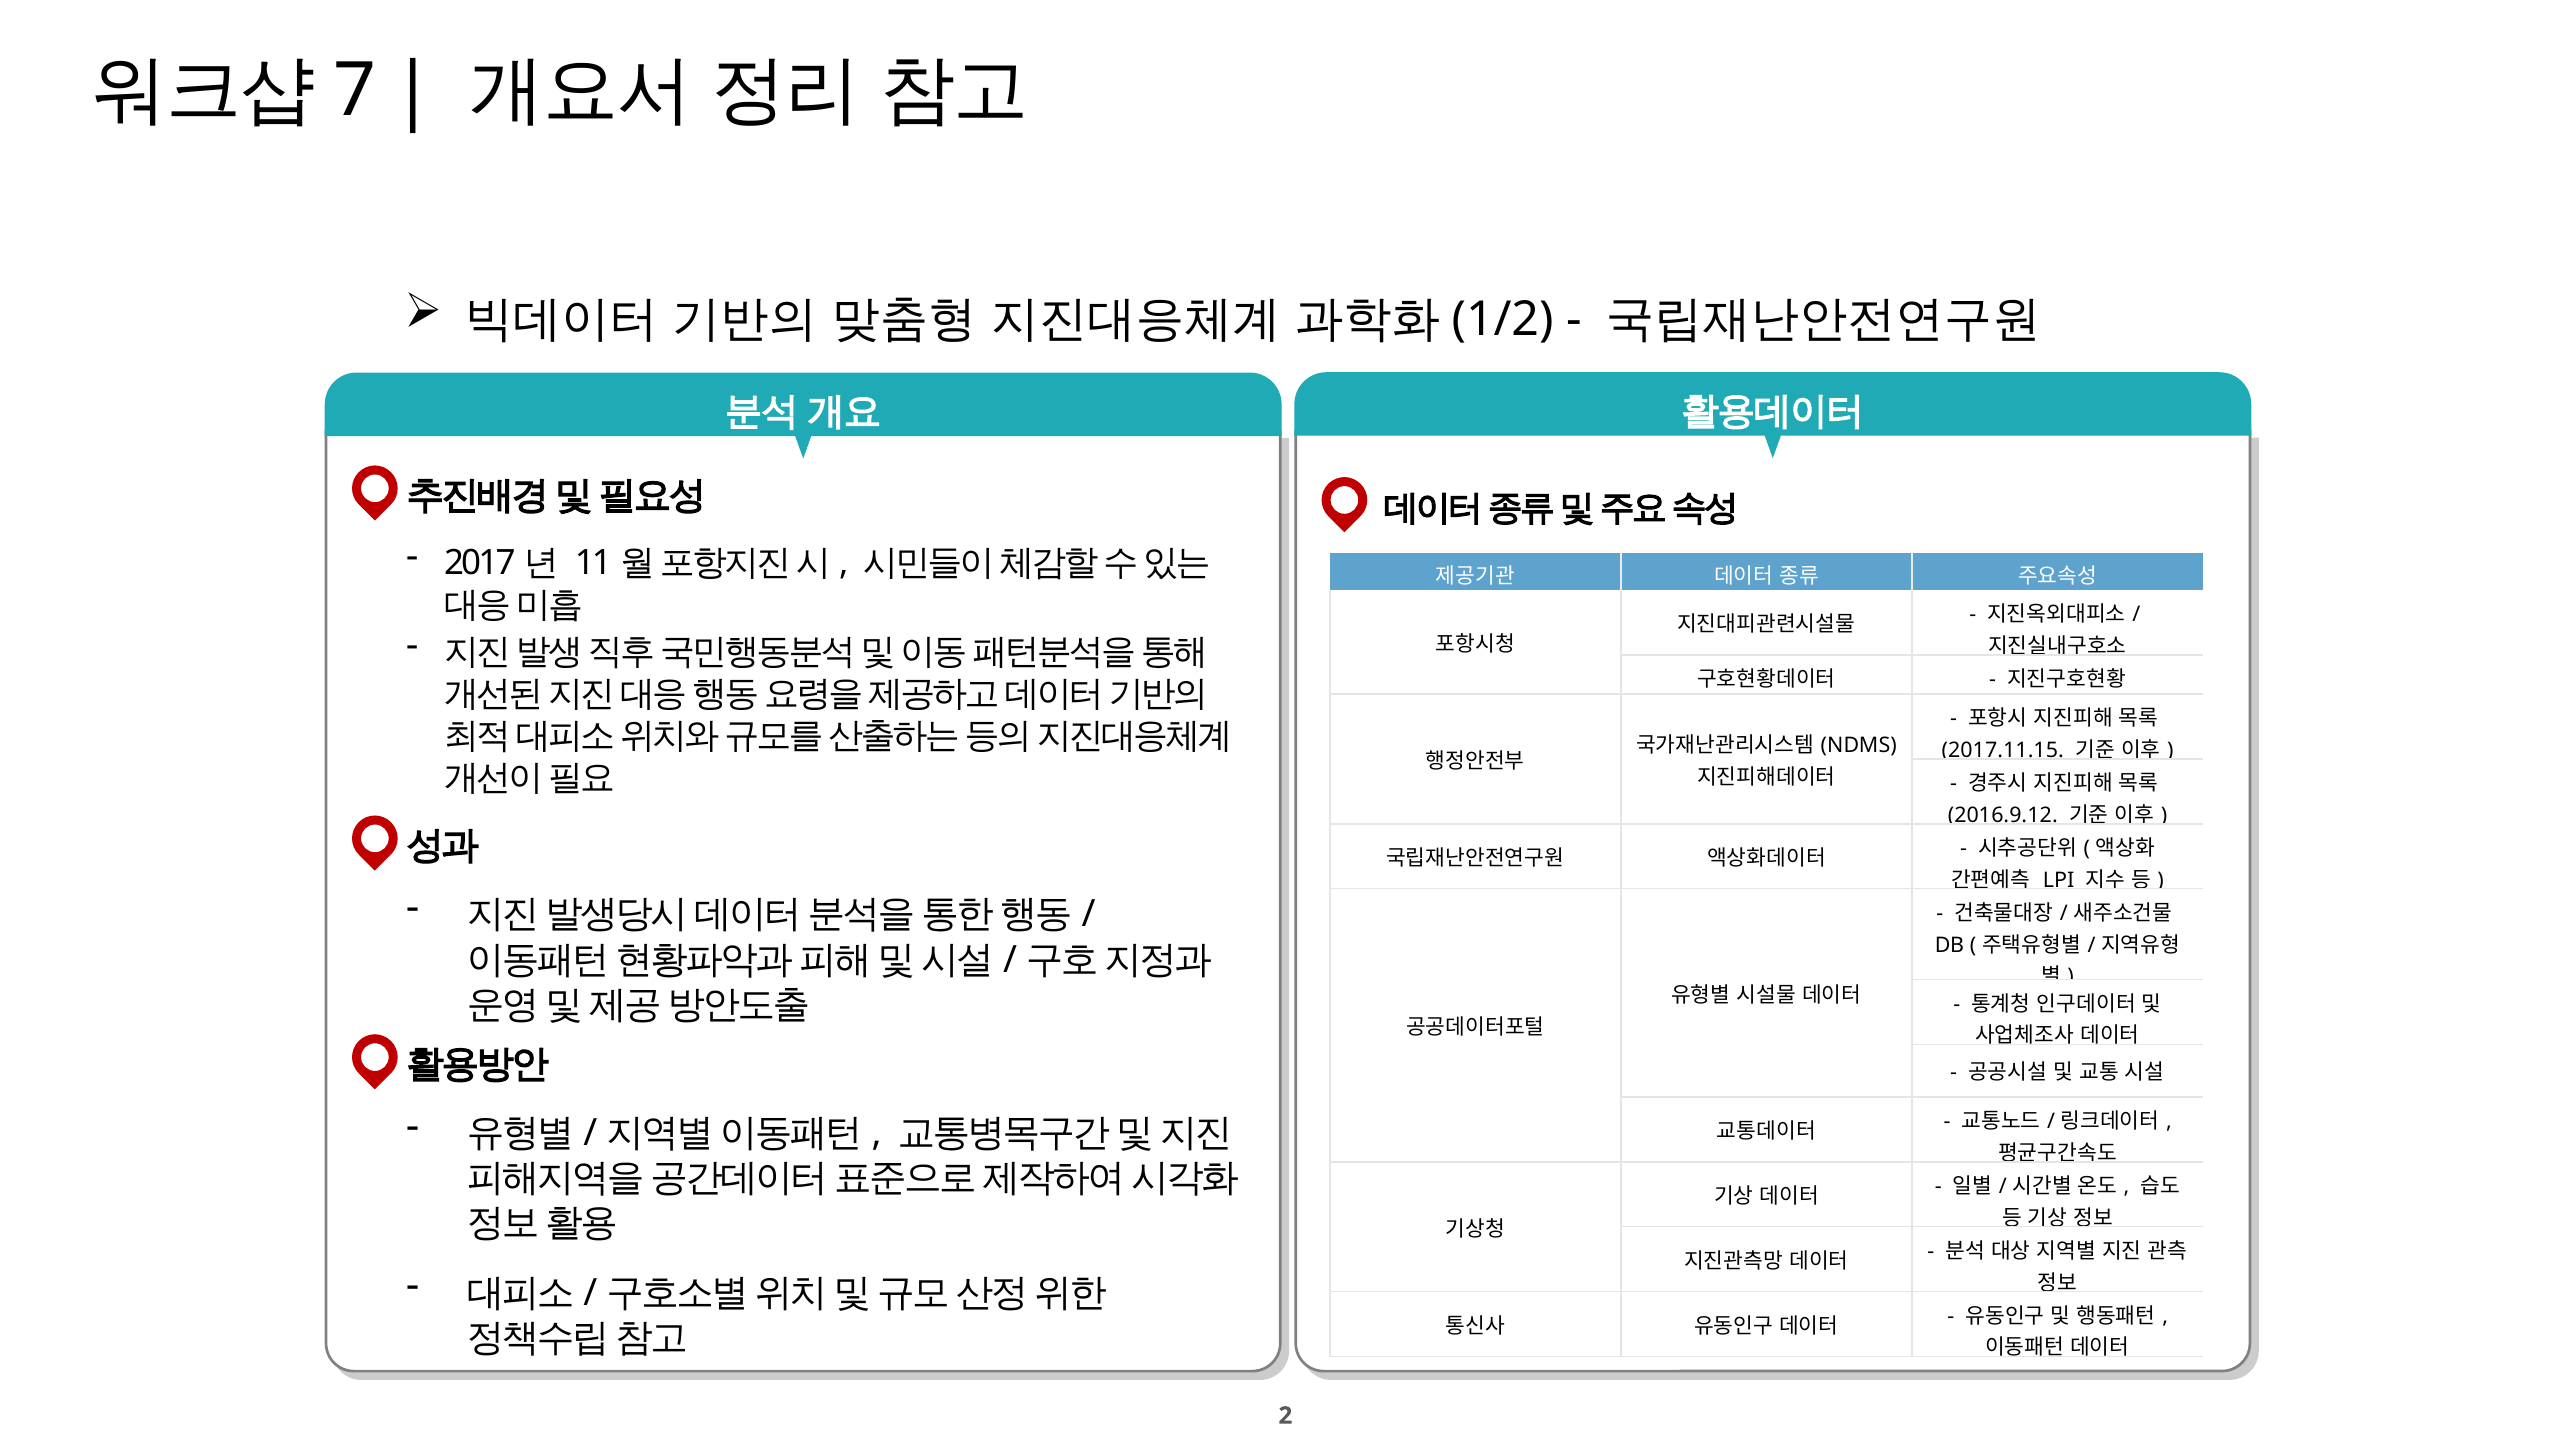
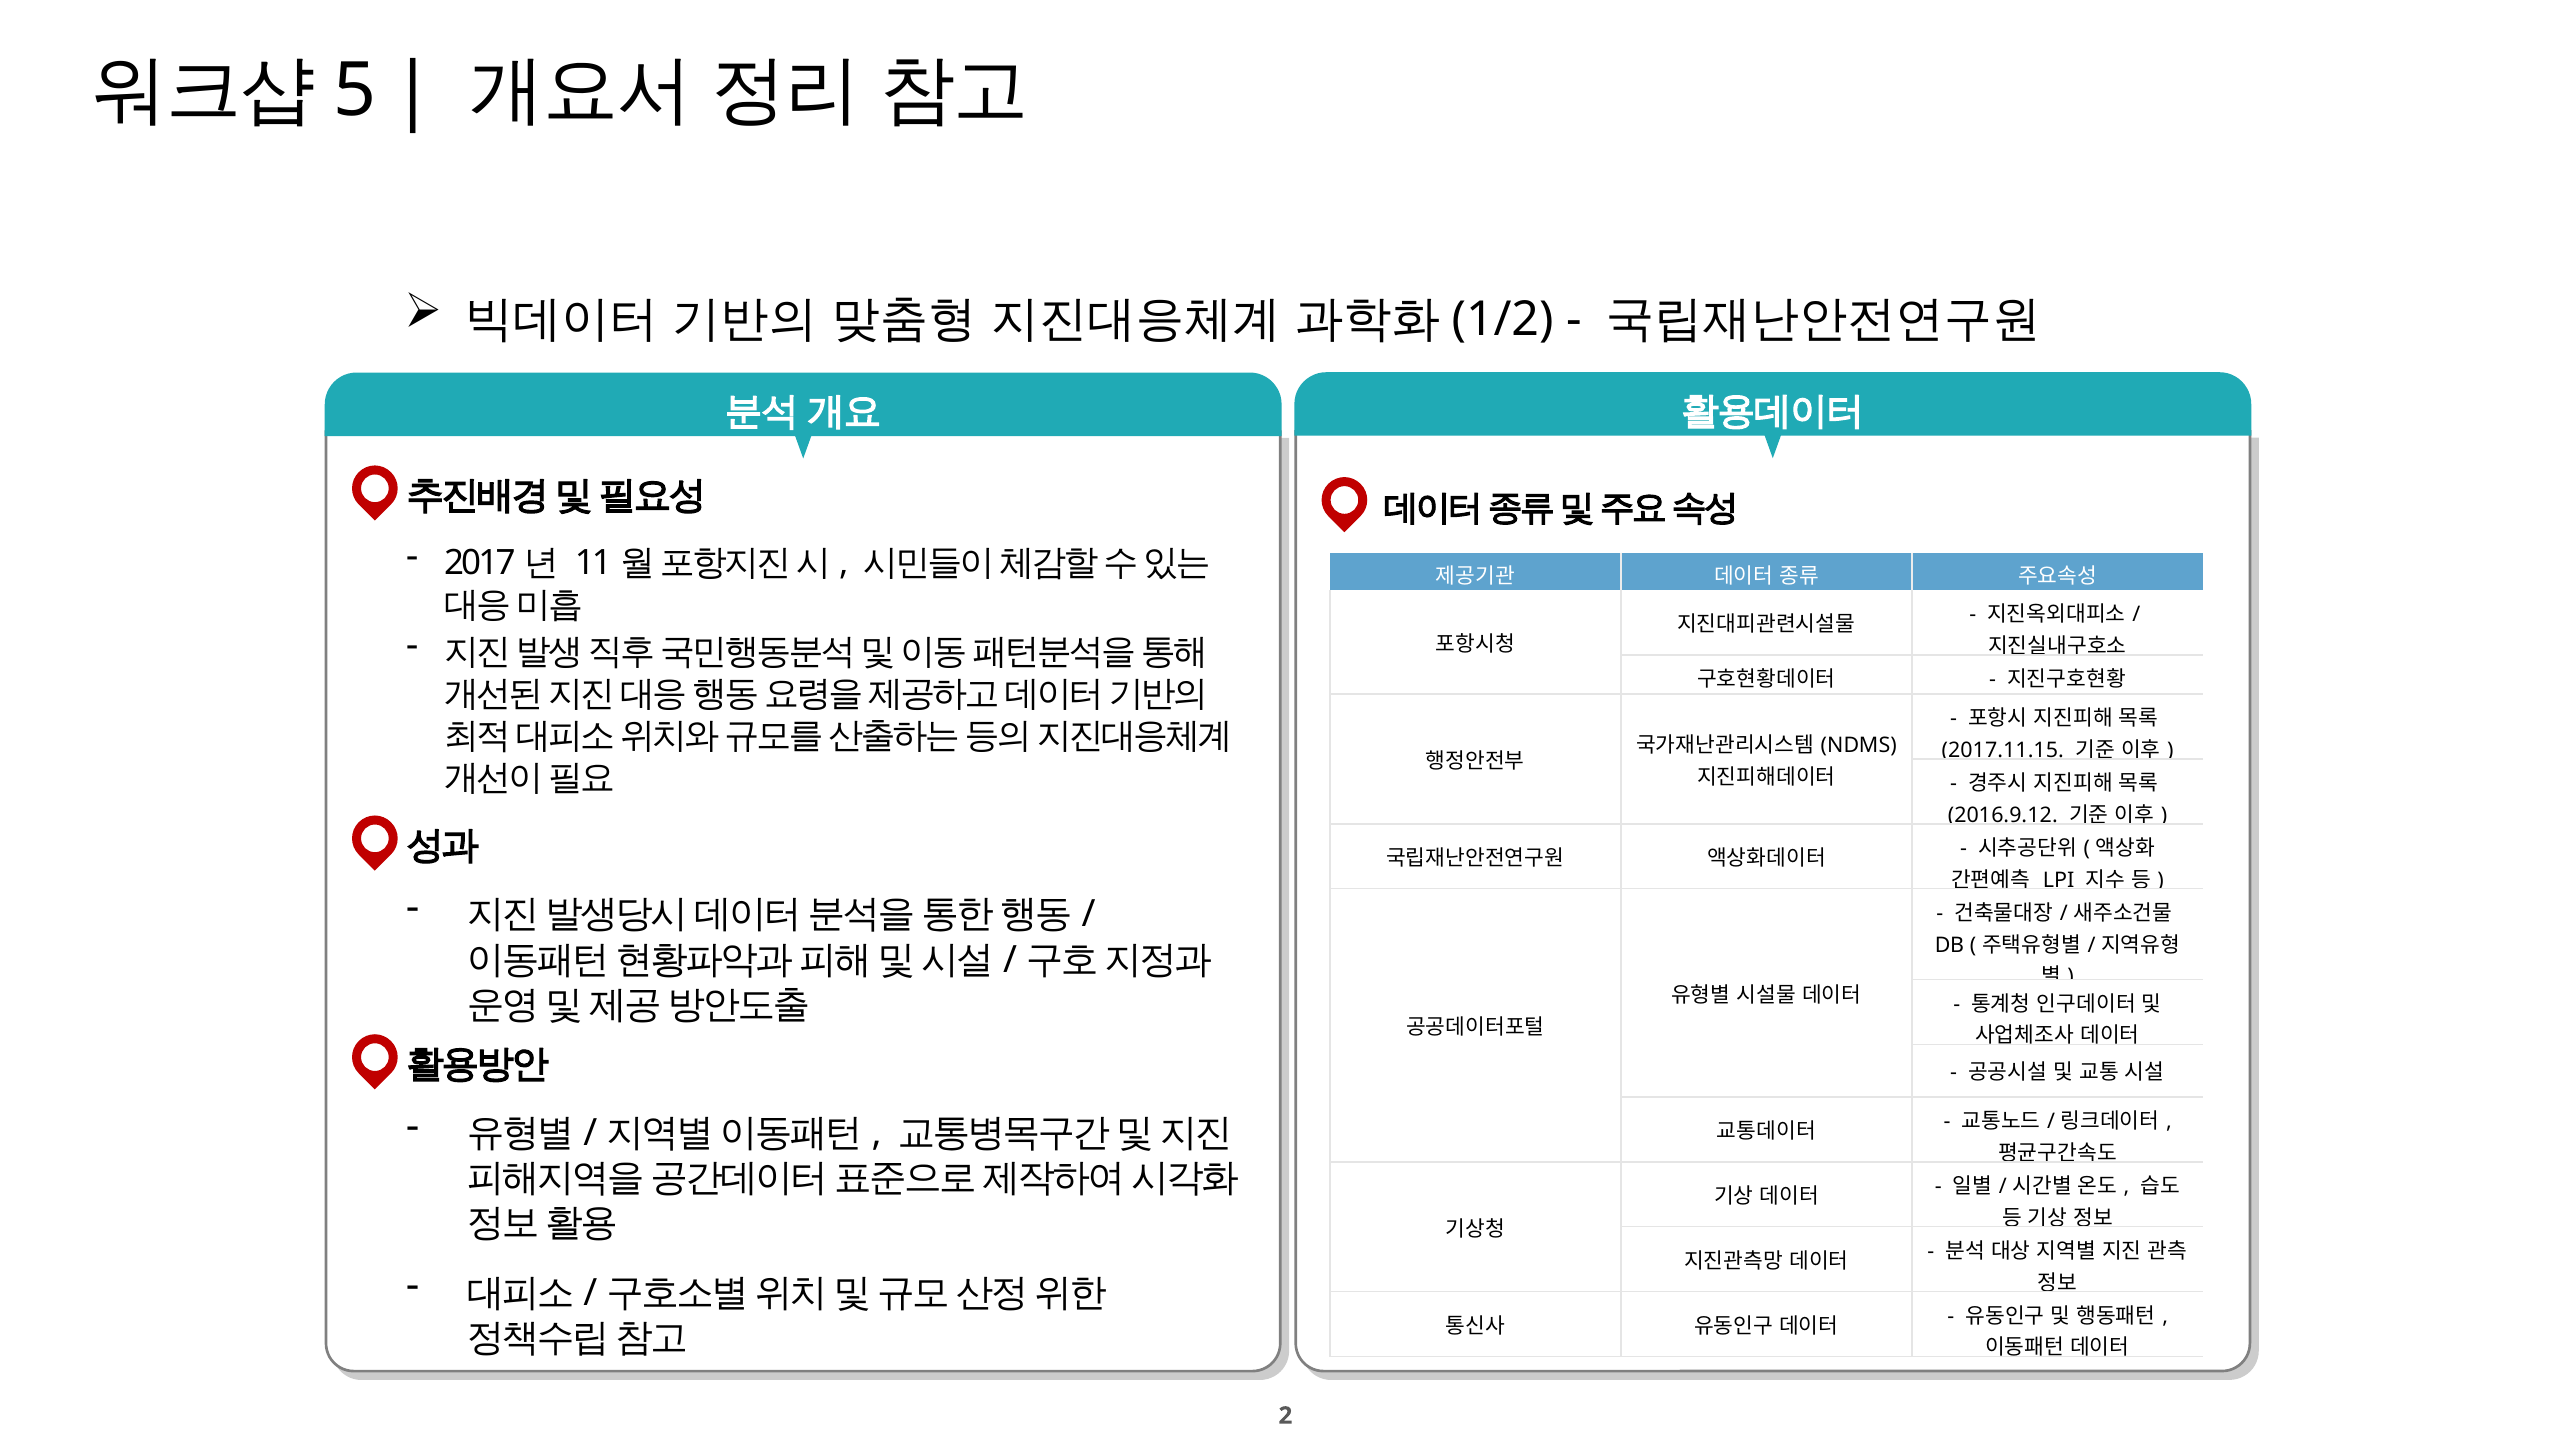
7: 7 -> 5
